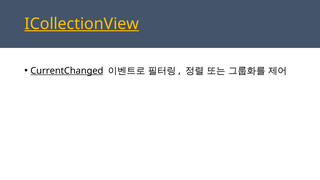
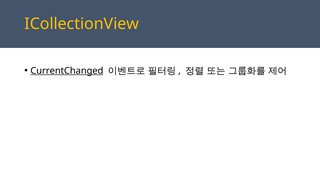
ICollectionView underline: present -> none
